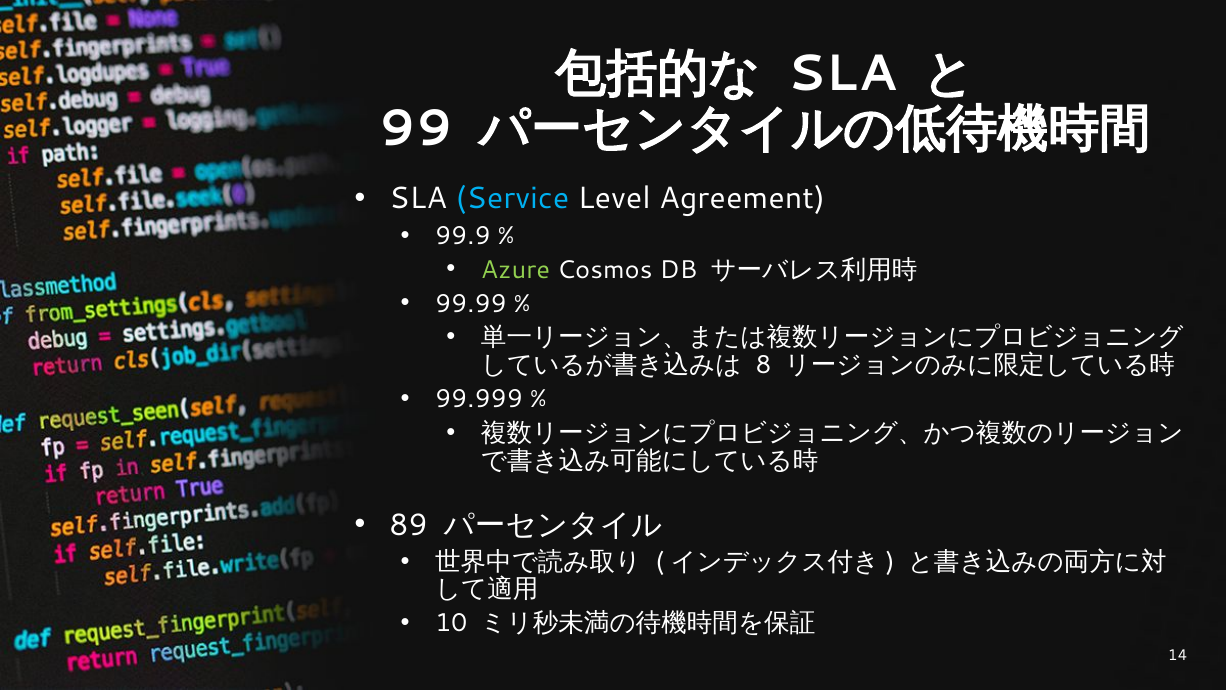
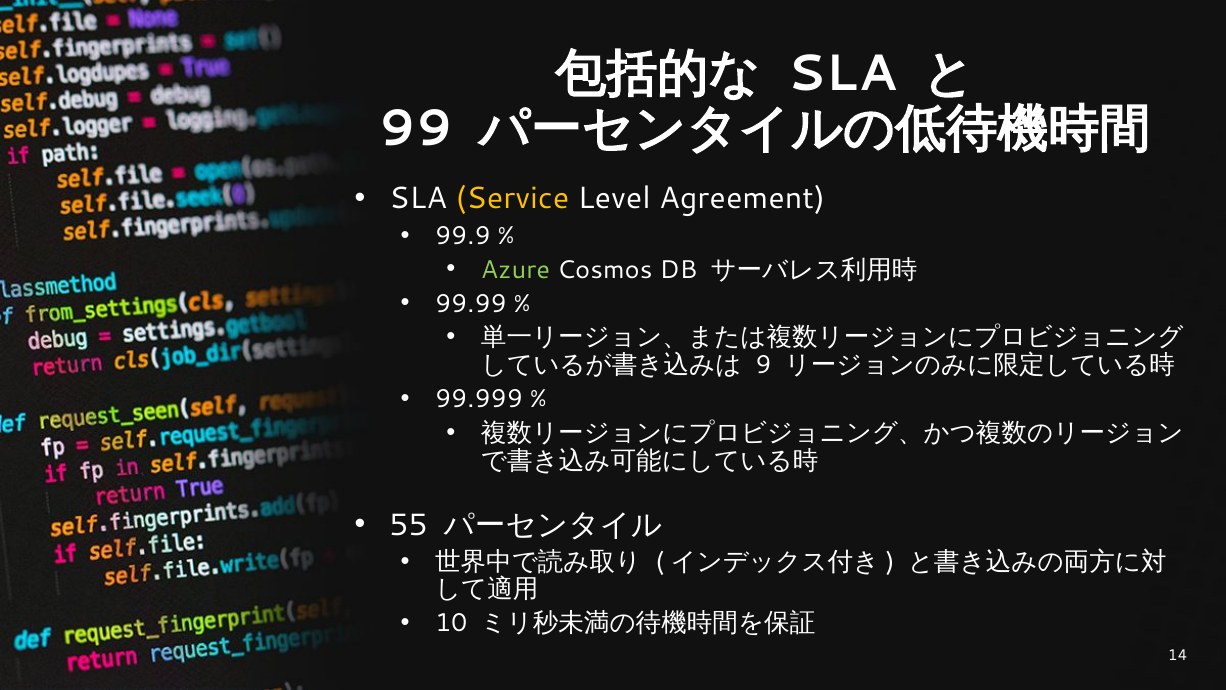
Service colour: light blue -> yellow
8: 8 -> 9
89: 89 -> 55
